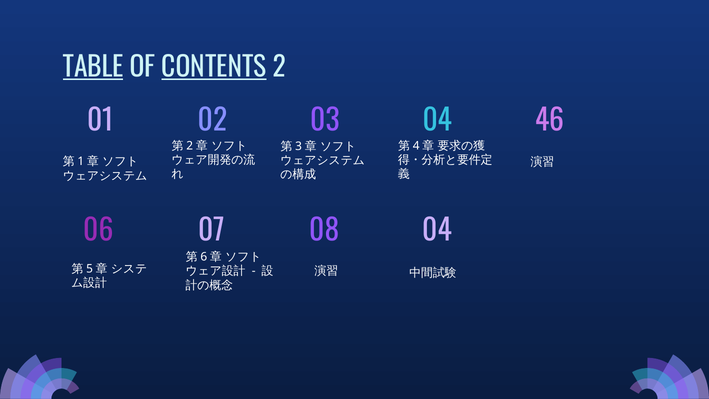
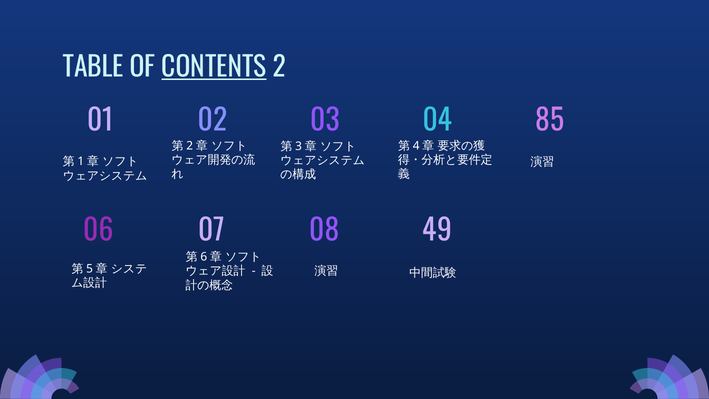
TABLE underline: present -> none
46: 46 -> 85
08 04: 04 -> 49
